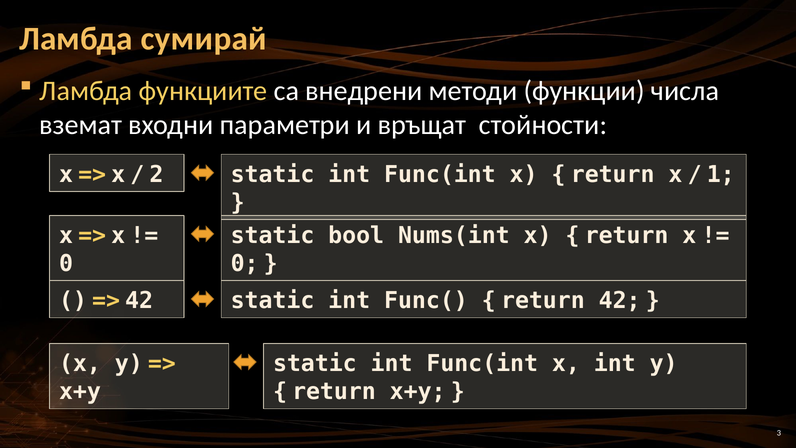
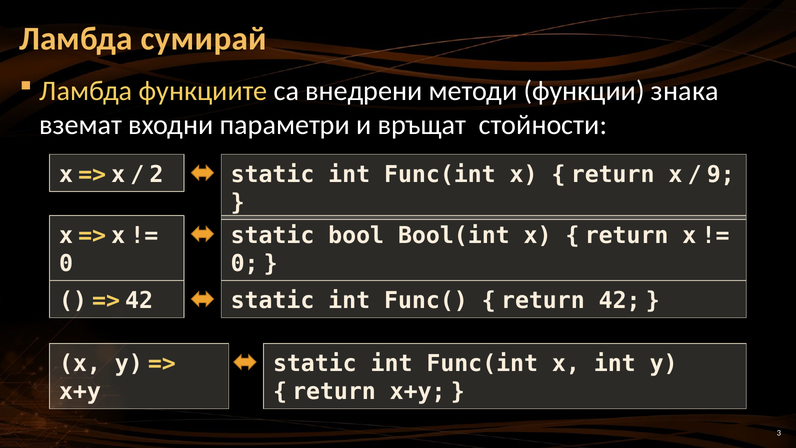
числа: числа -> знака
1: 1 -> 9
Nums(int: Nums(int -> Bool(int
